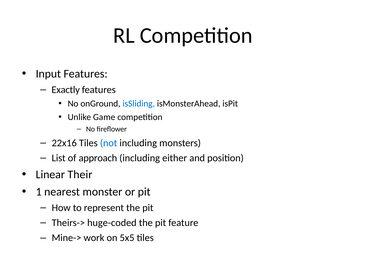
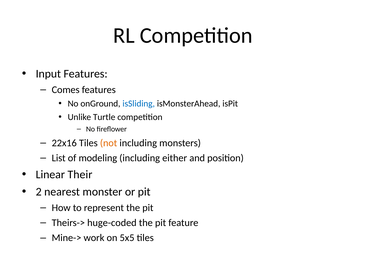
Exactly: Exactly -> Comes
Game: Game -> Turtle
not colour: blue -> orange
approach: approach -> modeling
1: 1 -> 2
